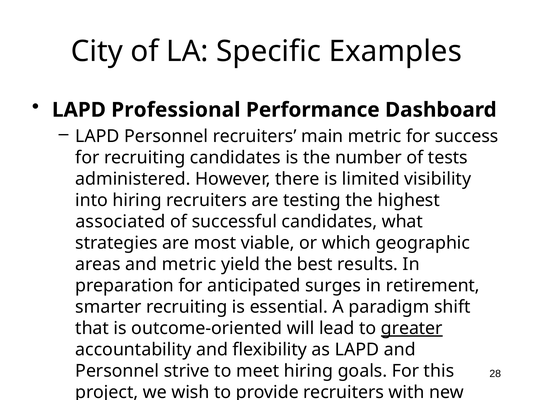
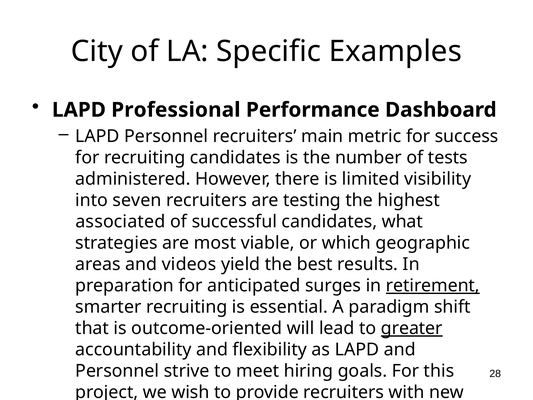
into hiring: hiring -> seven
and metric: metric -> videos
retirement underline: none -> present
